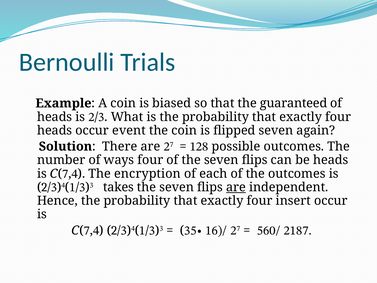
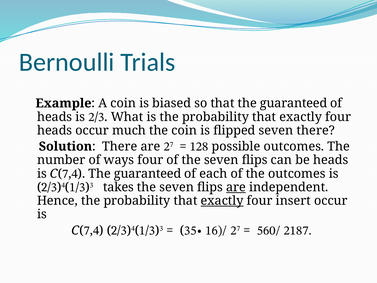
event: event -> much
seven again: again -> there
encryption at (147, 173): encryption -> guaranteed
exactly at (222, 201) underline: none -> present
